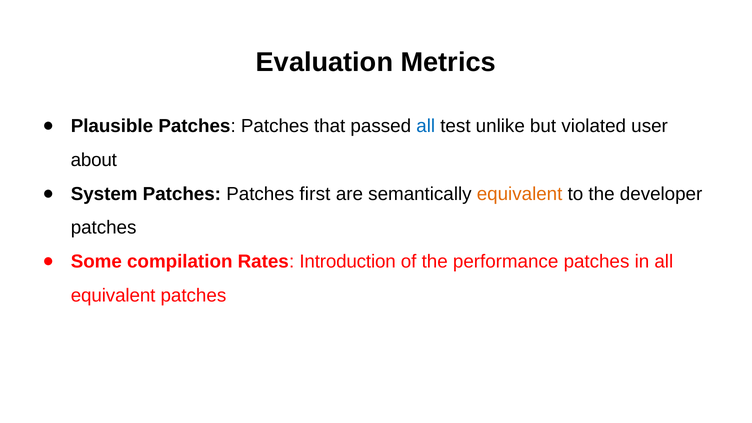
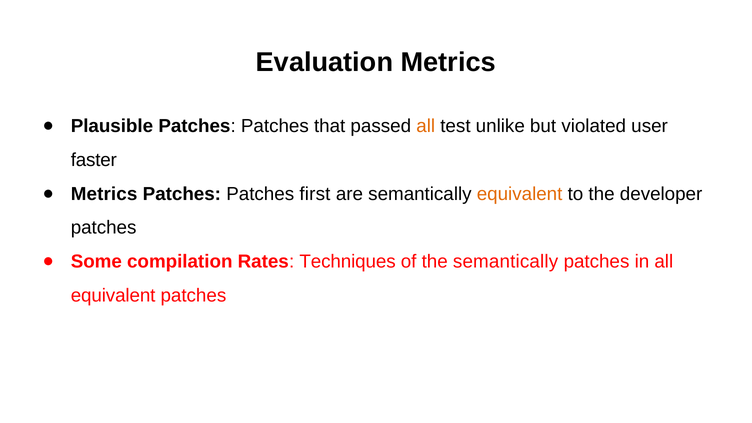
all at (426, 126) colour: blue -> orange
about: about -> faster
System at (104, 194): System -> Metrics
Introduction: Introduction -> Techniques
the performance: performance -> semantically
